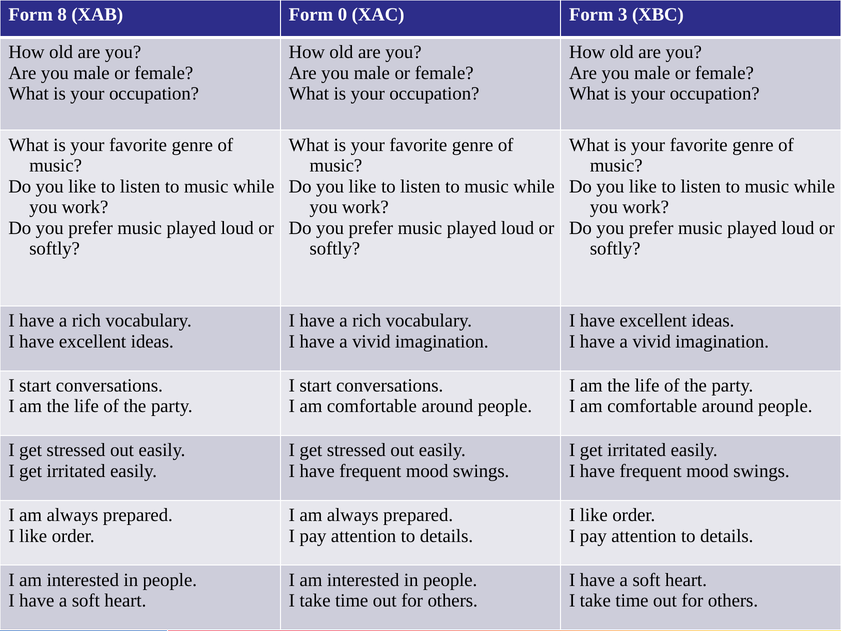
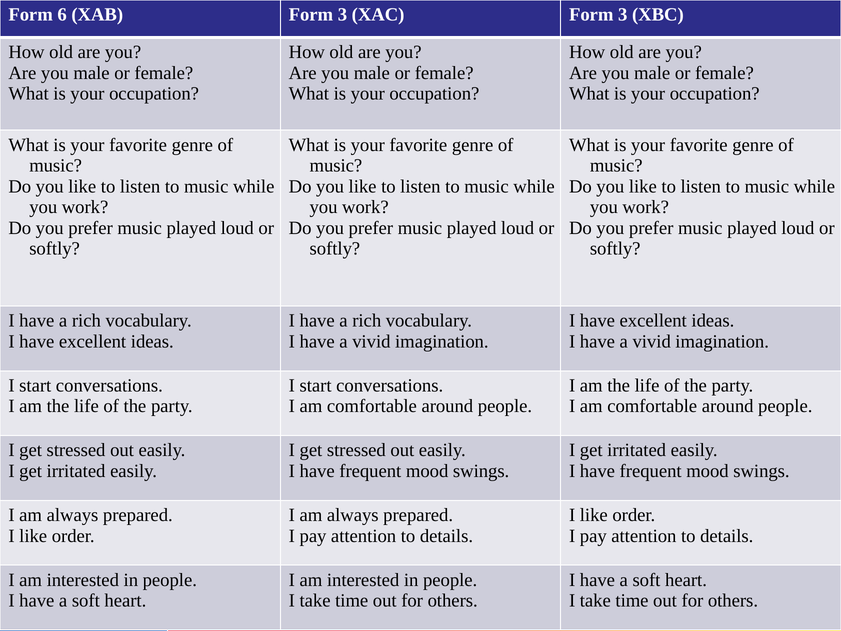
8: 8 -> 6
XAB Form 0: 0 -> 3
